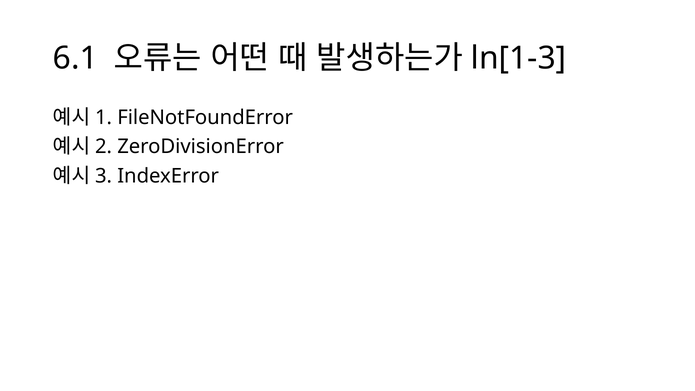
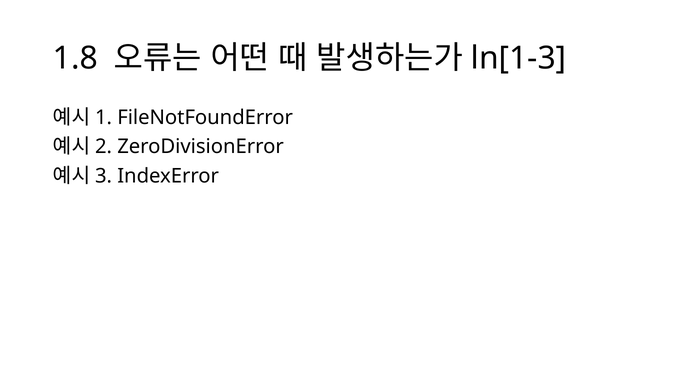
6.1: 6.1 -> 1.8
